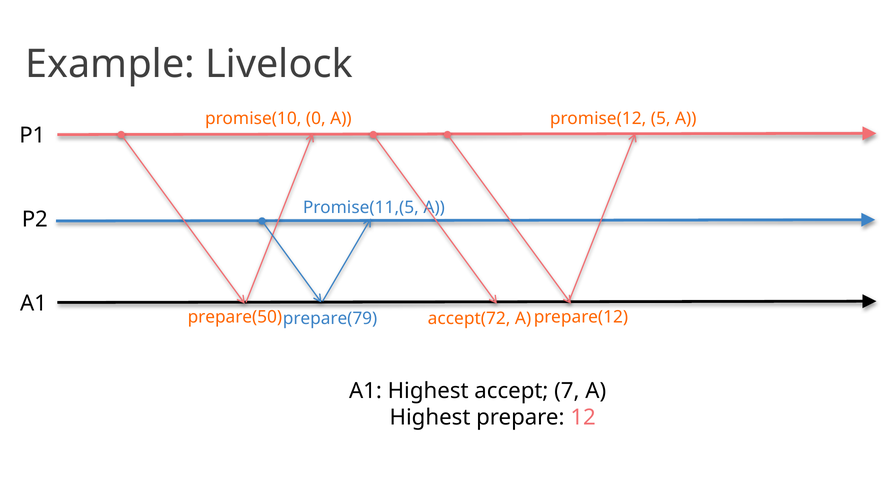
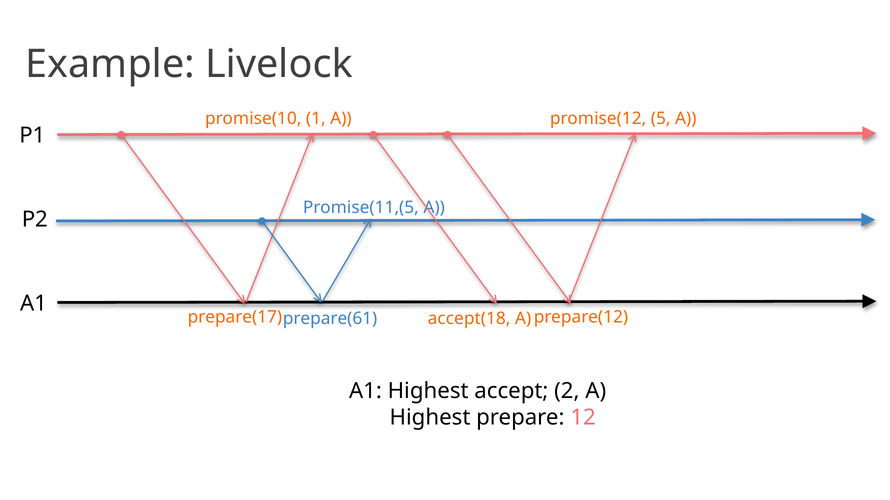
0: 0 -> 1
prepare(50: prepare(50 -> prepare(17
prepare(79: prepare(79 -> prepare(61
accept(72: accept(72 -> accept(18
7: 7 -> 2
